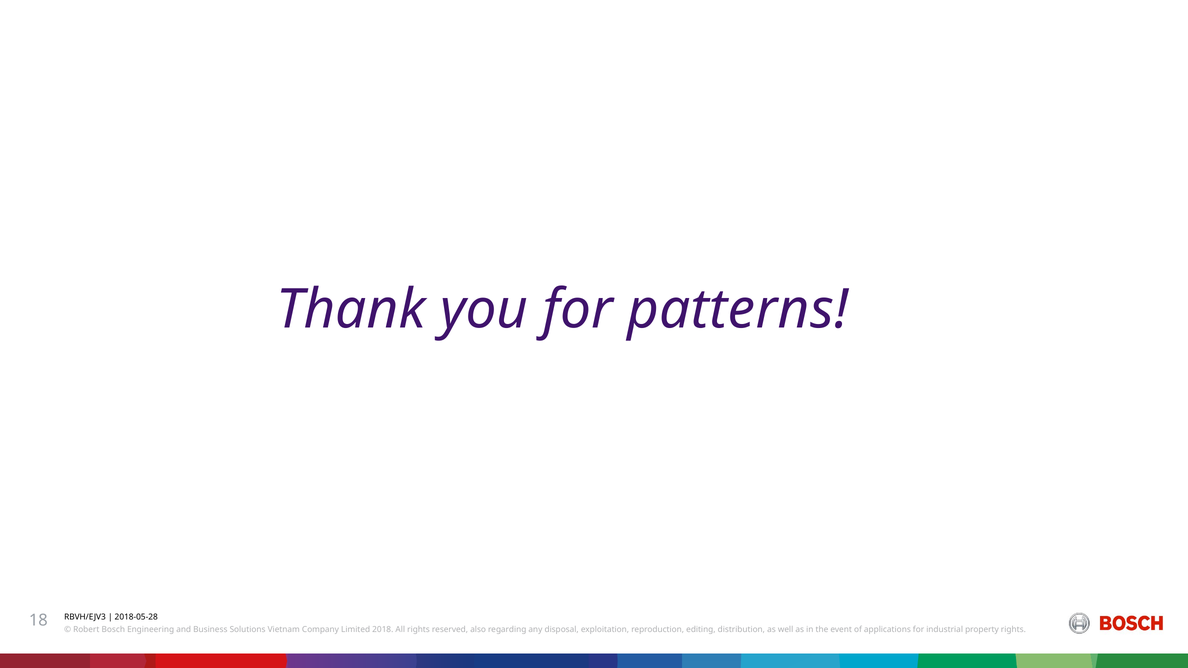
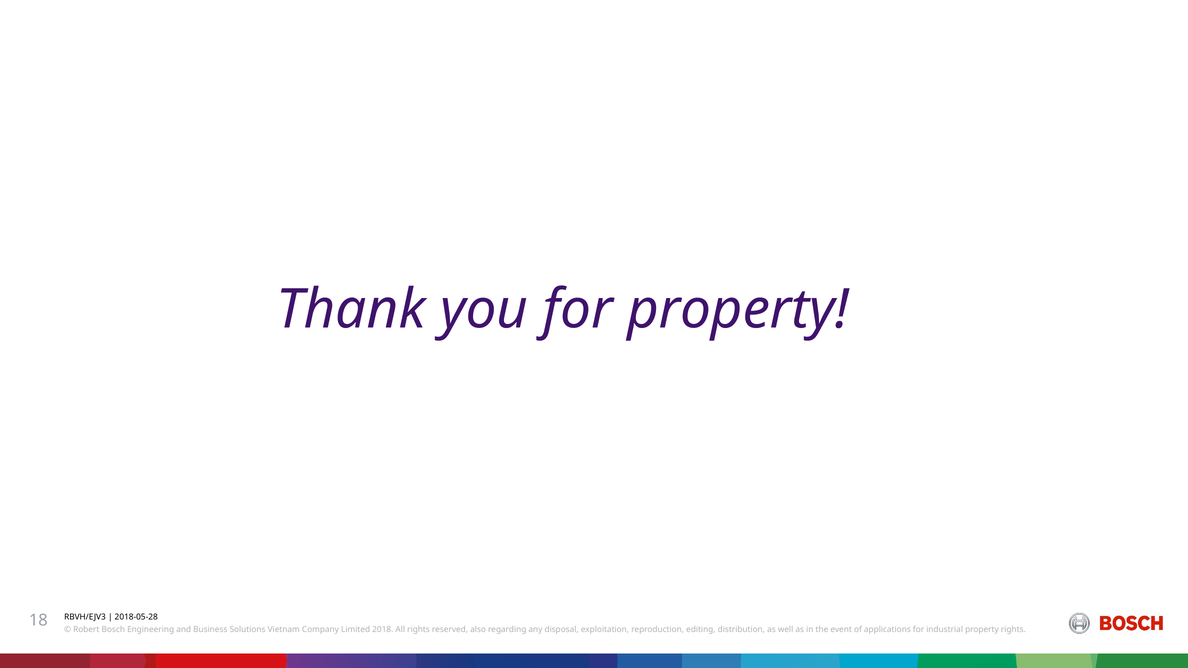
for patterns: patterns -> property
